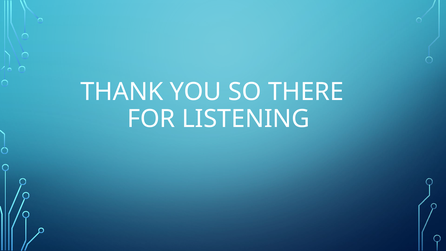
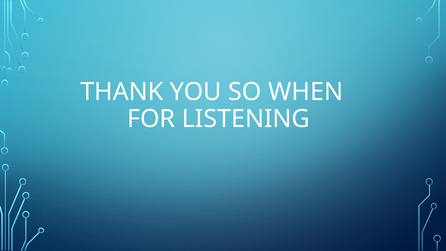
THERE: THERE -> WHEN
